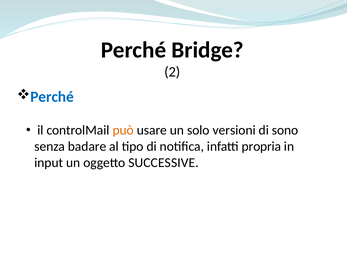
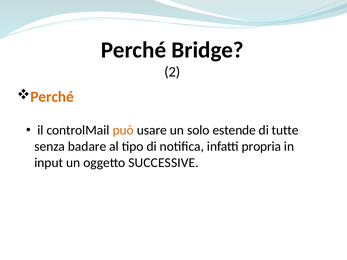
Perché at (52, 97) colour: blue -> orange
versioni: versioni -> estende
sono: sono -> tutte
